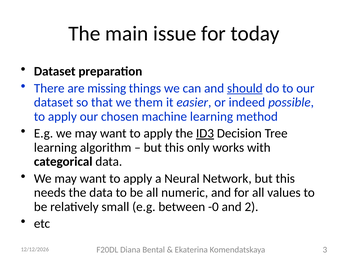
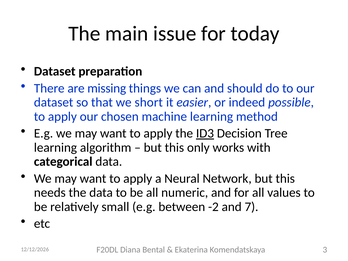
should underline: present -> none
them: them -> short
-0: -0 -> -2
2: 2 -> 7
